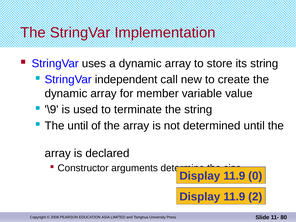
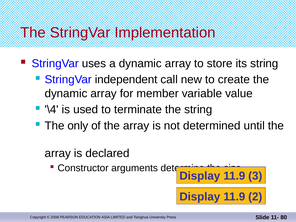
\9: \9 -> \4
The until: until -> only
0: 0 -> 3
